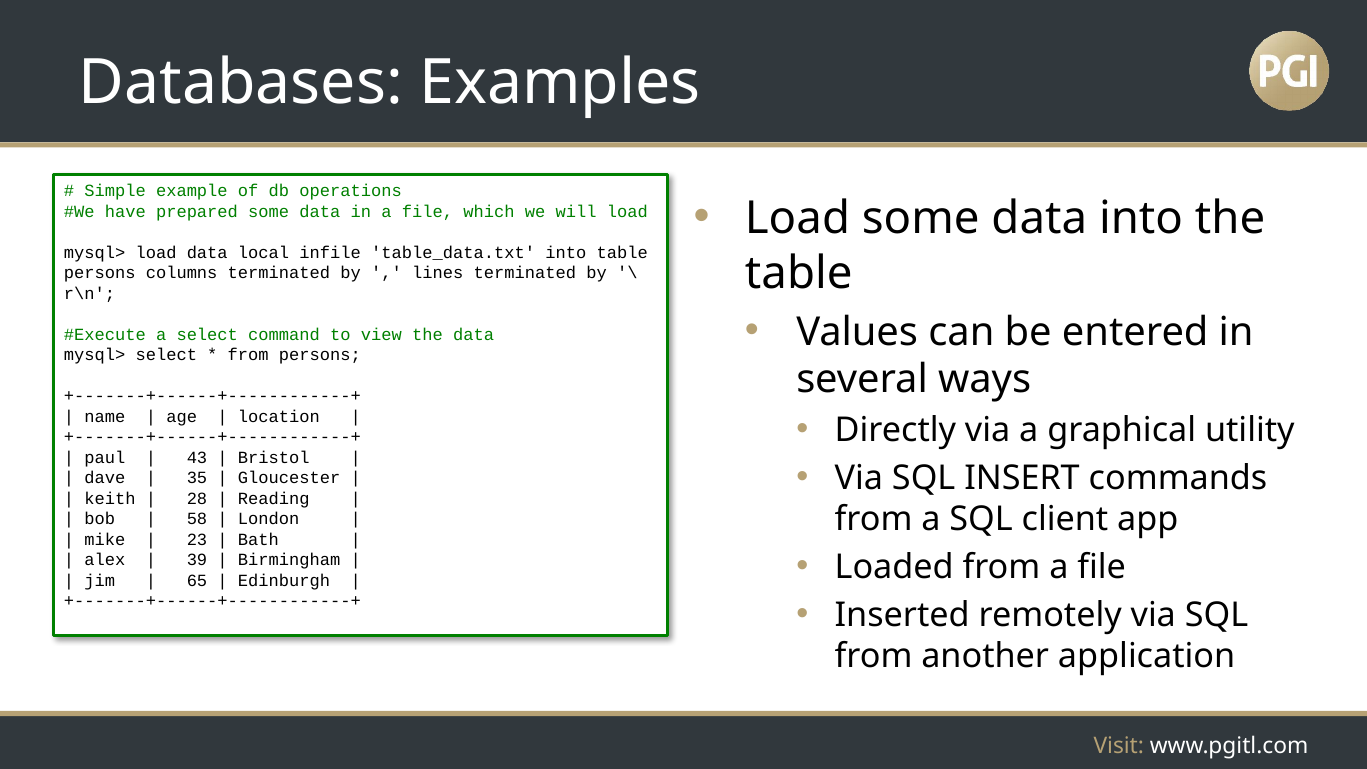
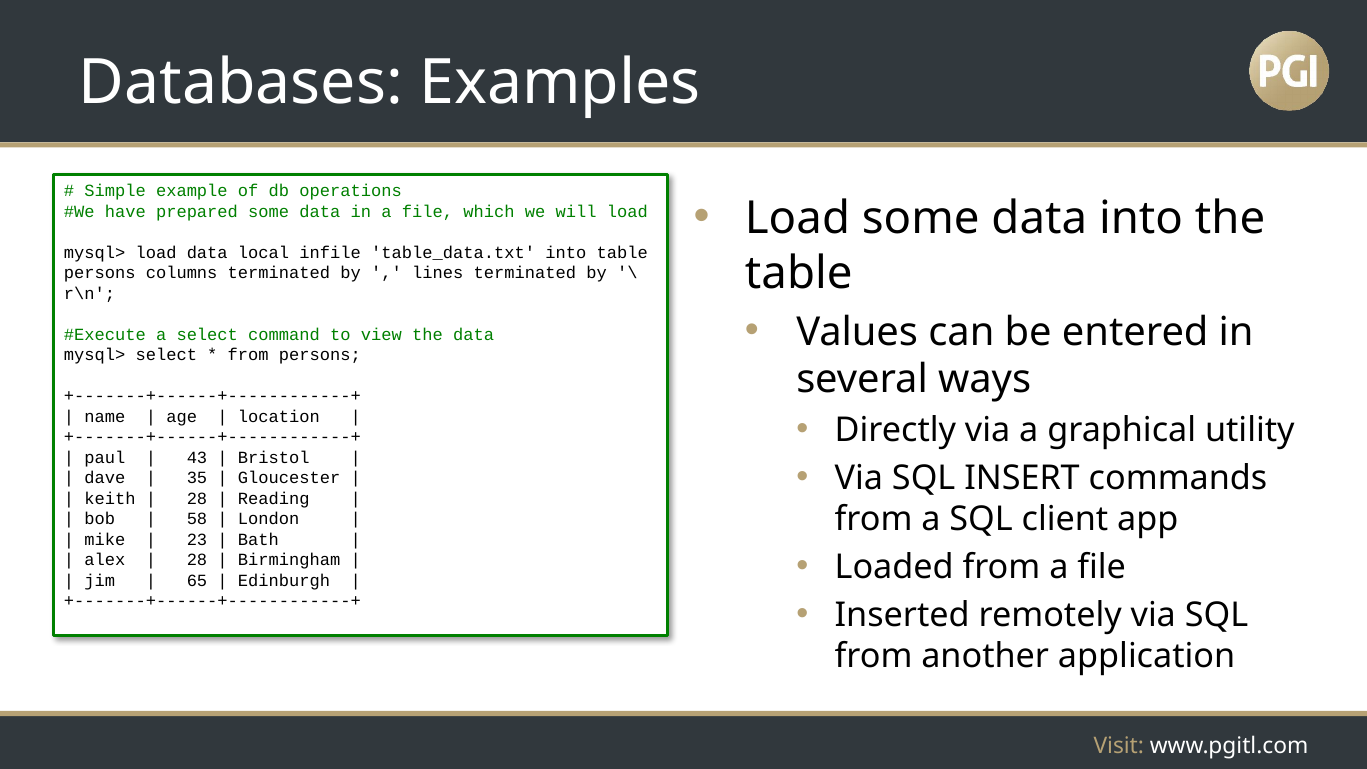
39 at (197, 560): 39 -> 28
